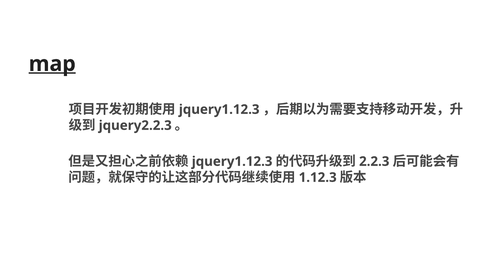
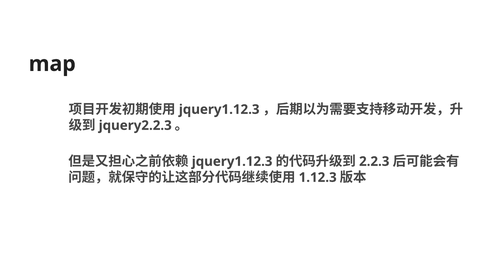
map underline: present -> none
